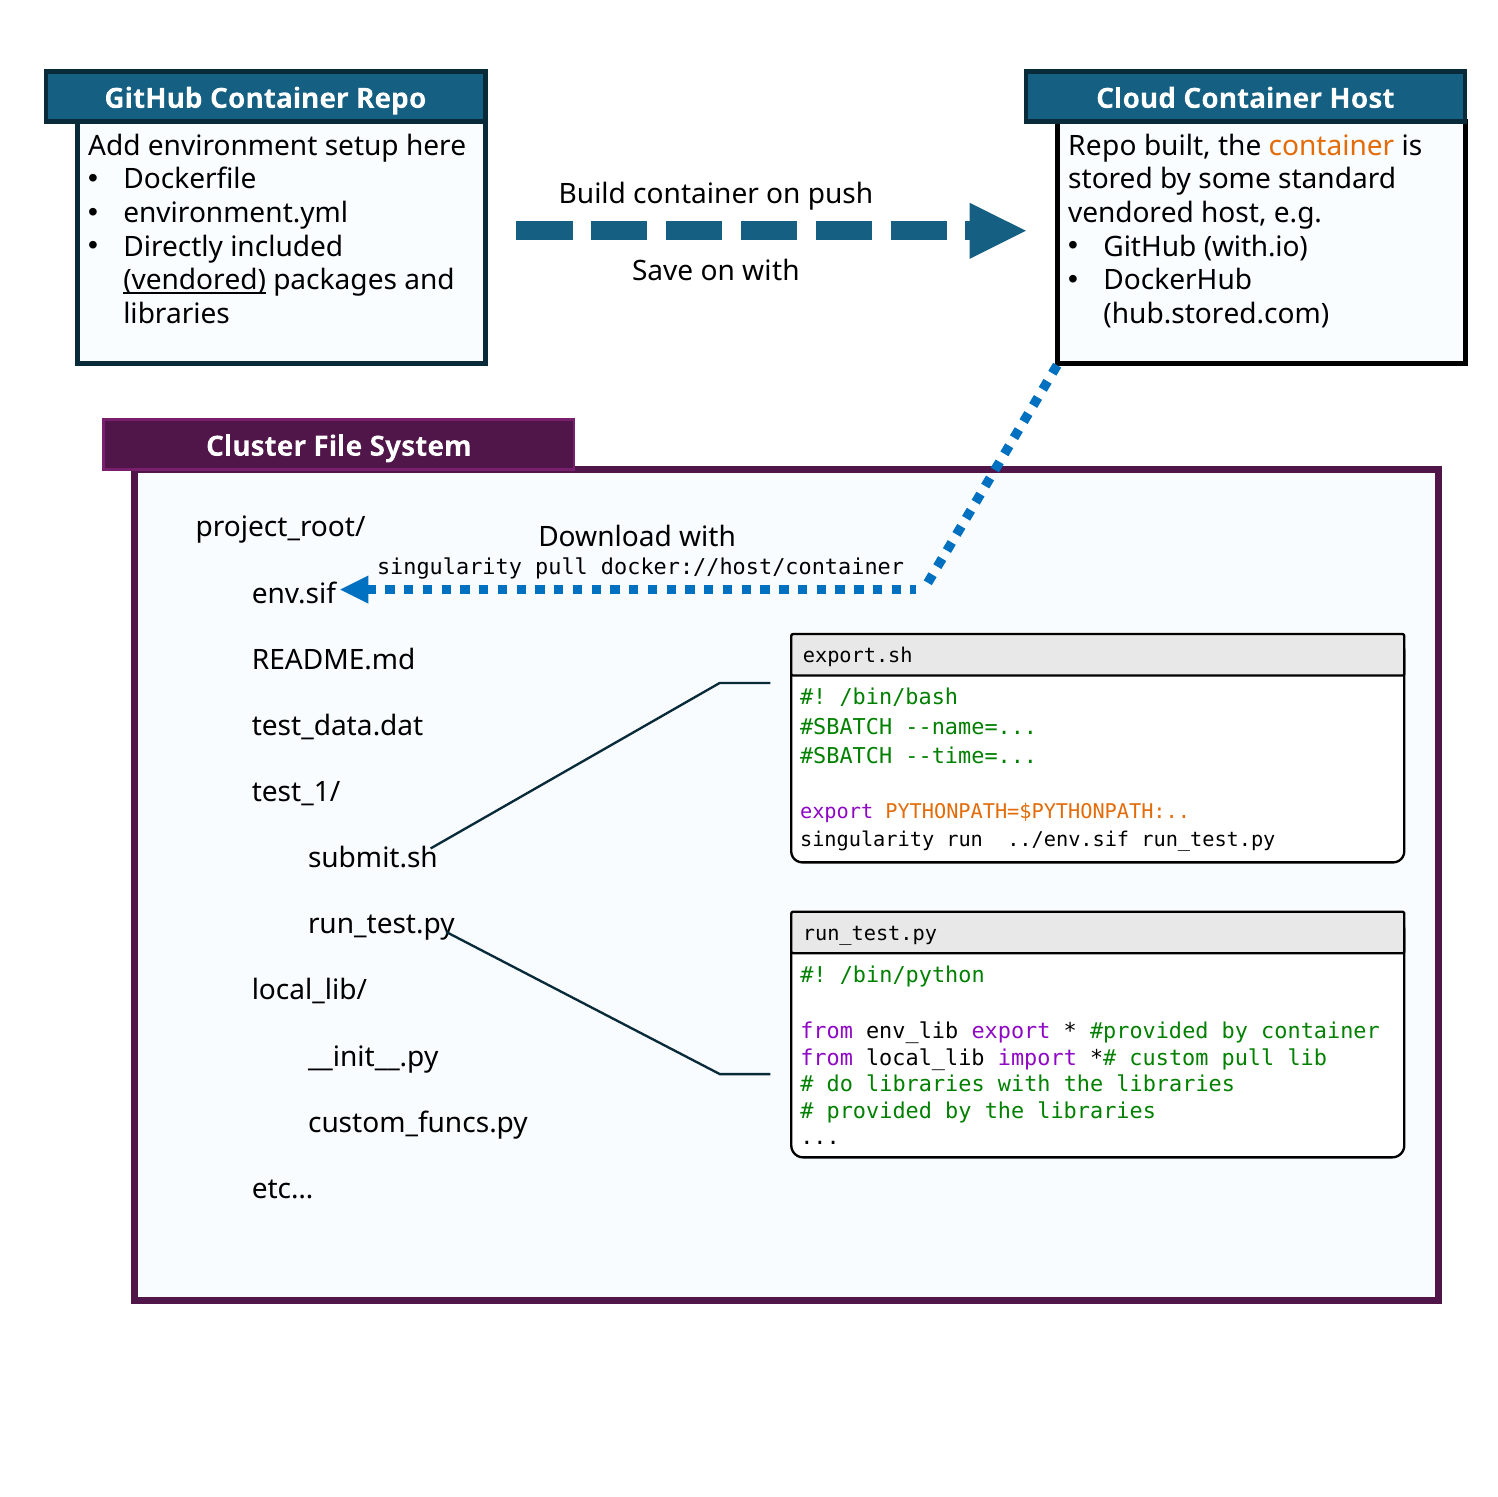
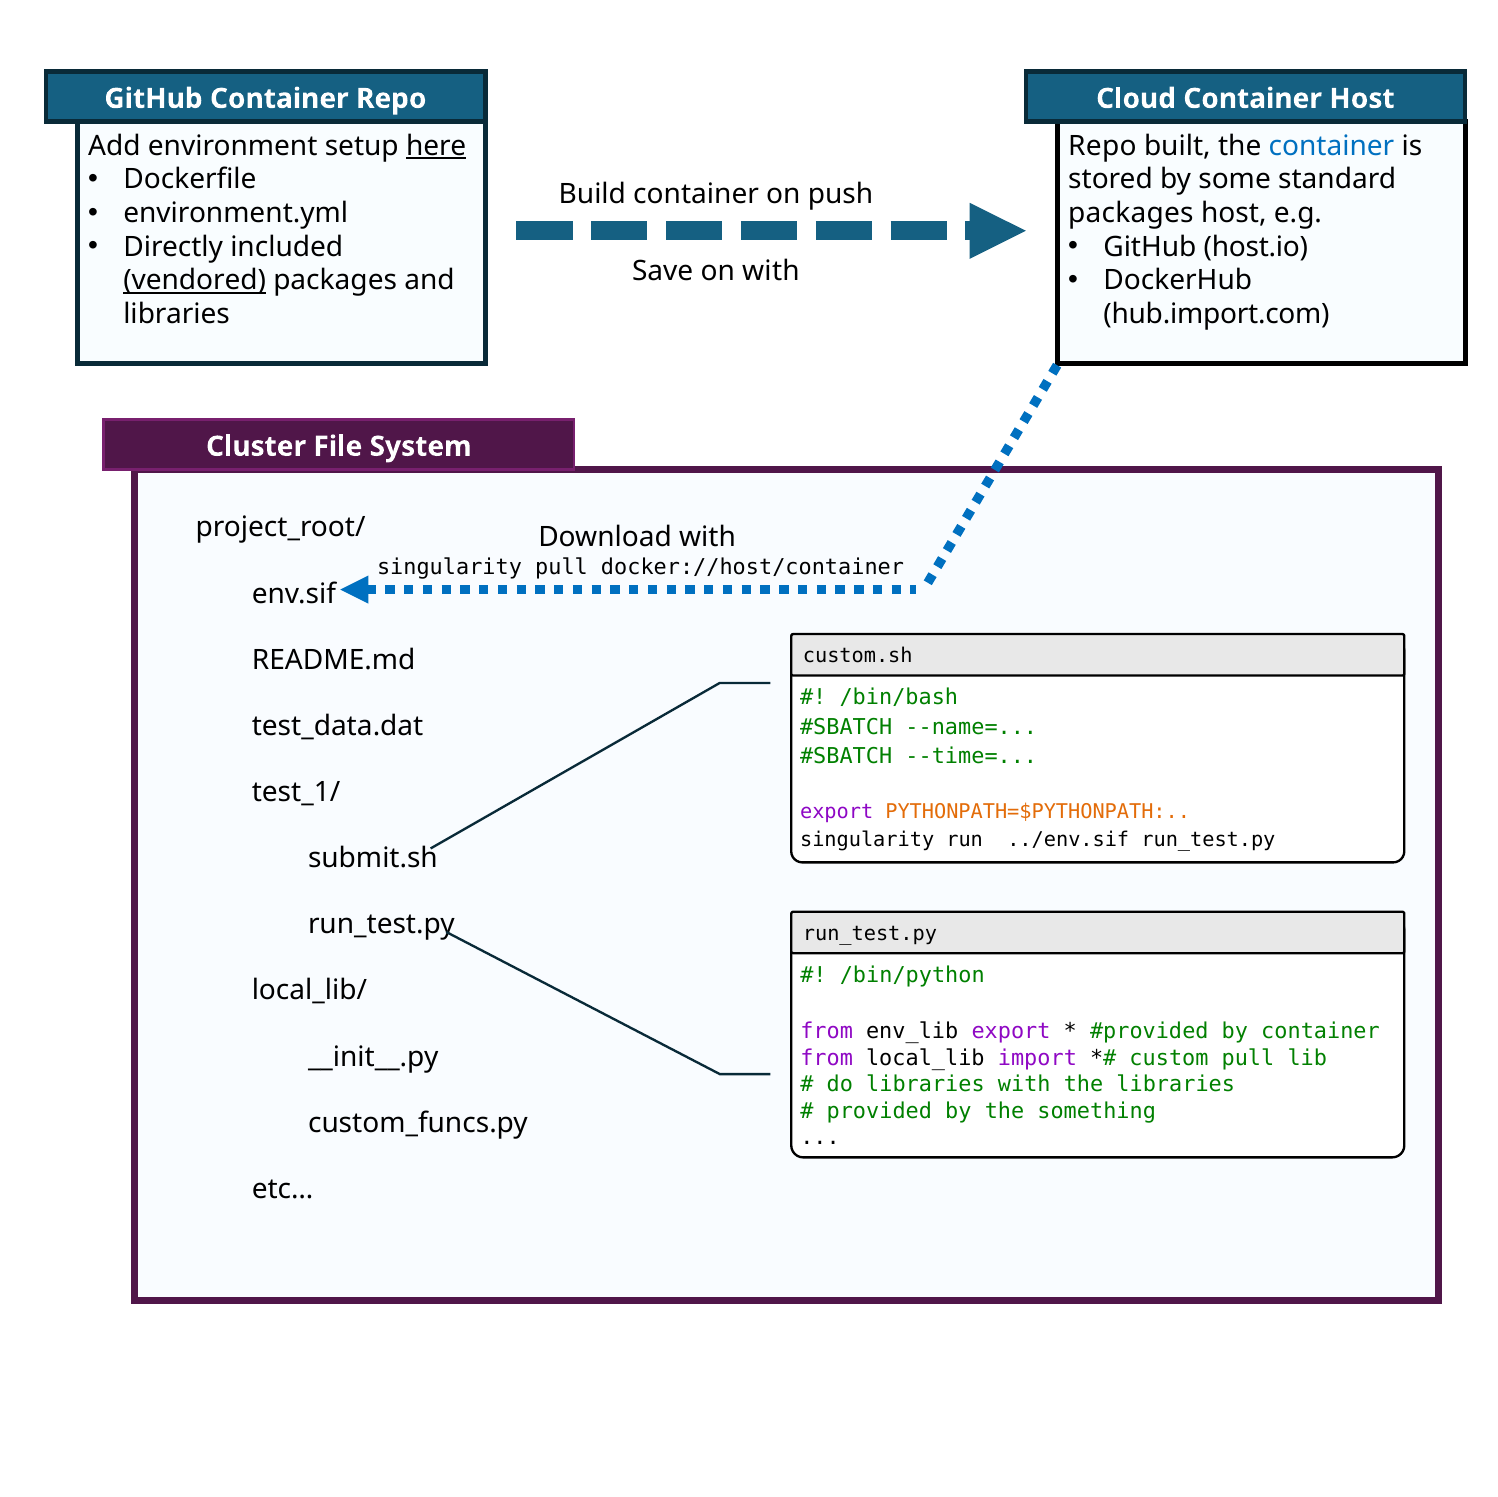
here underline: none -> present
container at (1331, 146) colour: orange -> blue
vendored at (1131, 213): vendored -> packages
with.io: with.io -> host.io
hub.stored.com: hub.stored.com -> hub.import.com
export.sh: export.sh -> custom.sh
by the libraries: libraries -> something
